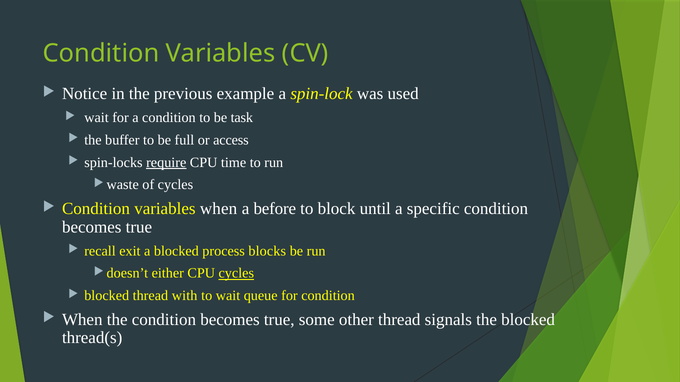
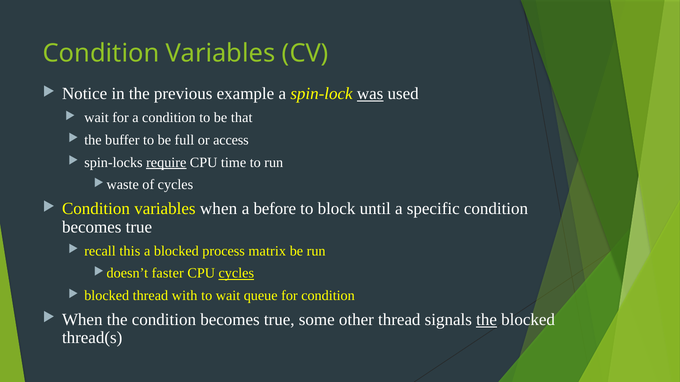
was underline: none -> present
task: task -> that
exit: exit -> this
blocks: blocks -> matrix
either: either -> faster
the at (487, 320) underline: none -> present
